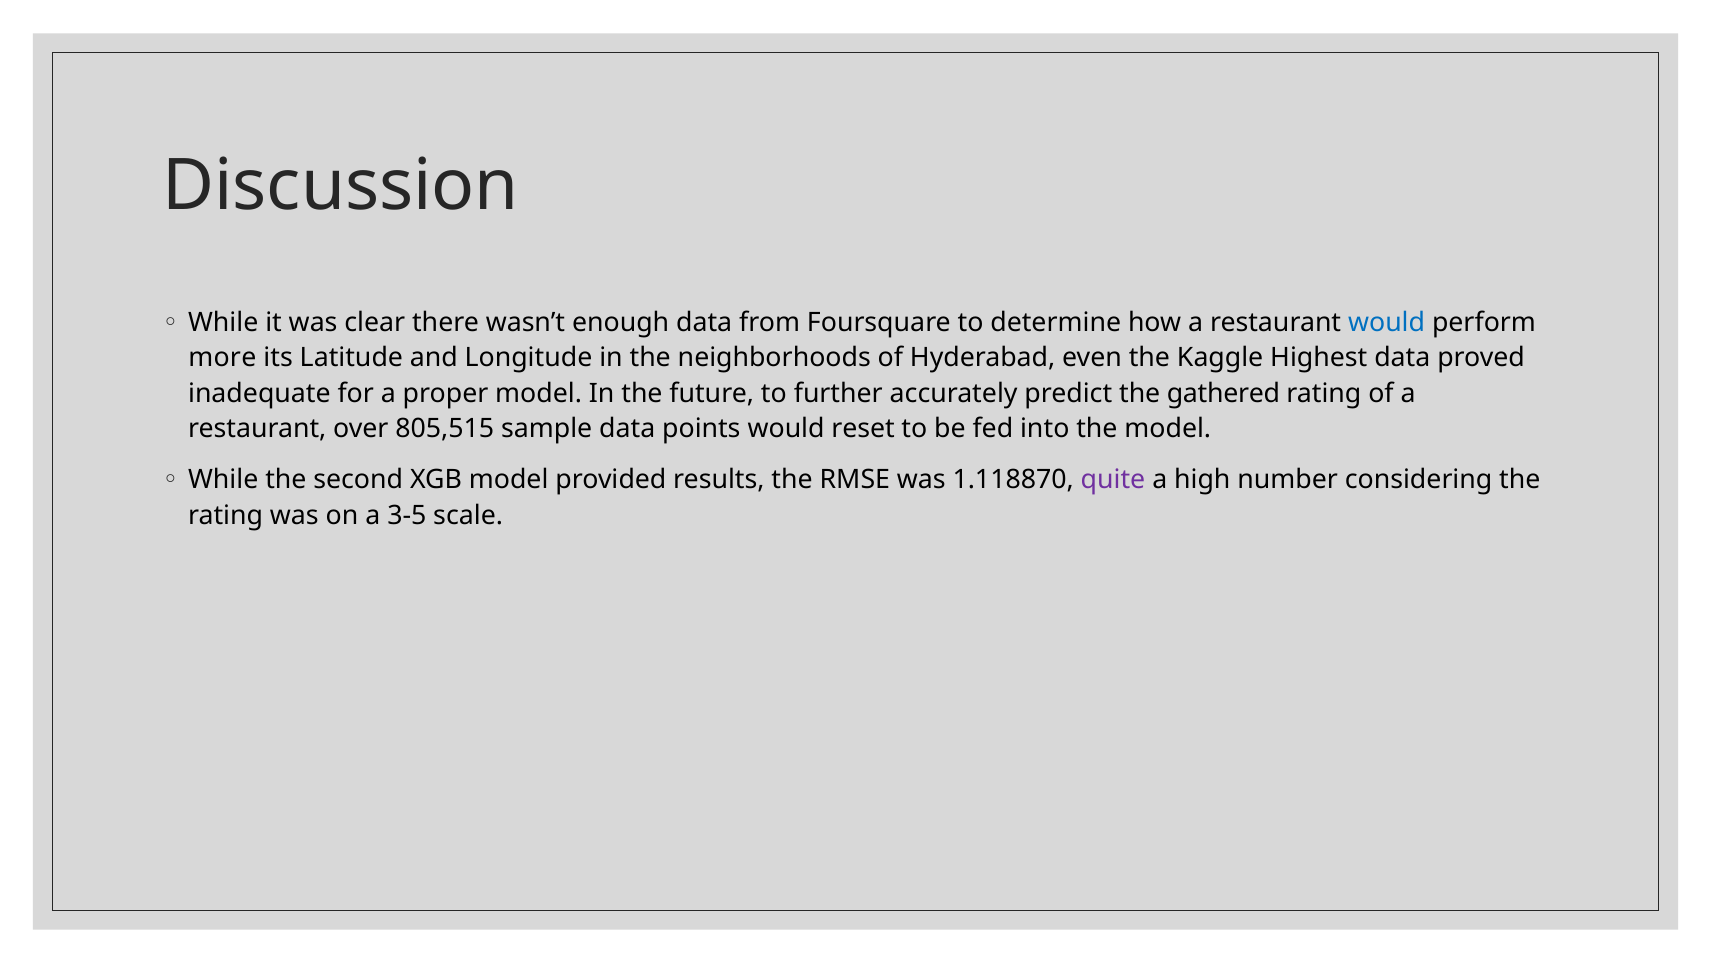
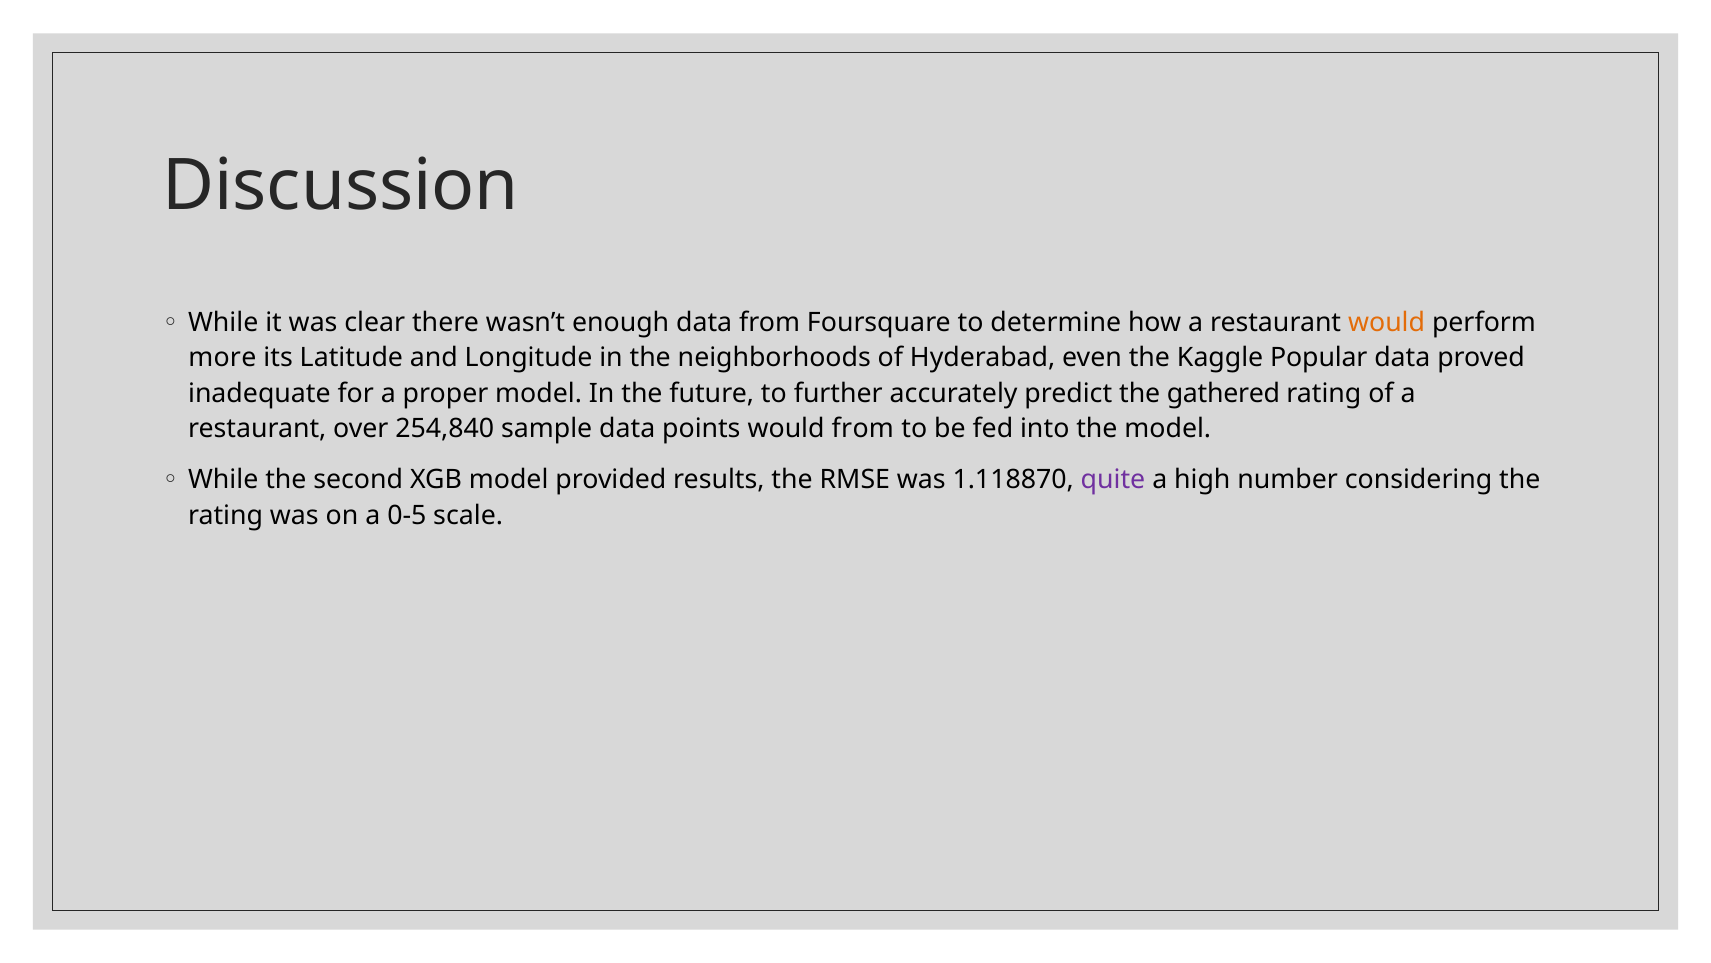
would at (1387, 323) colour: blue -> orange
Highest: Highest -> Popular
805,515: 805,515 -> 254,840
would reset: reset -> from
3-5: 3-5 -> 0-5
